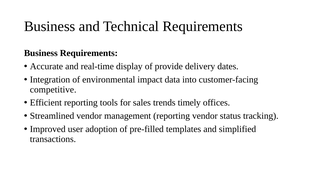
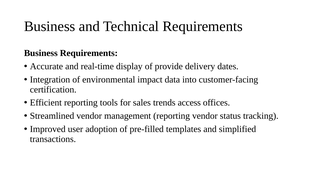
competitive: competitive -> certification
timely: timely -> access
